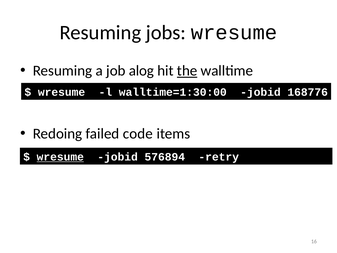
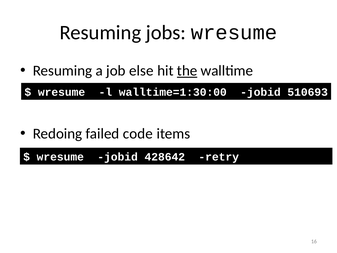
alog: alog -> else
168776: 168776 -> 510693
wresume at (60, 157) underline: present -> none
576894: 576894 -> 428642
